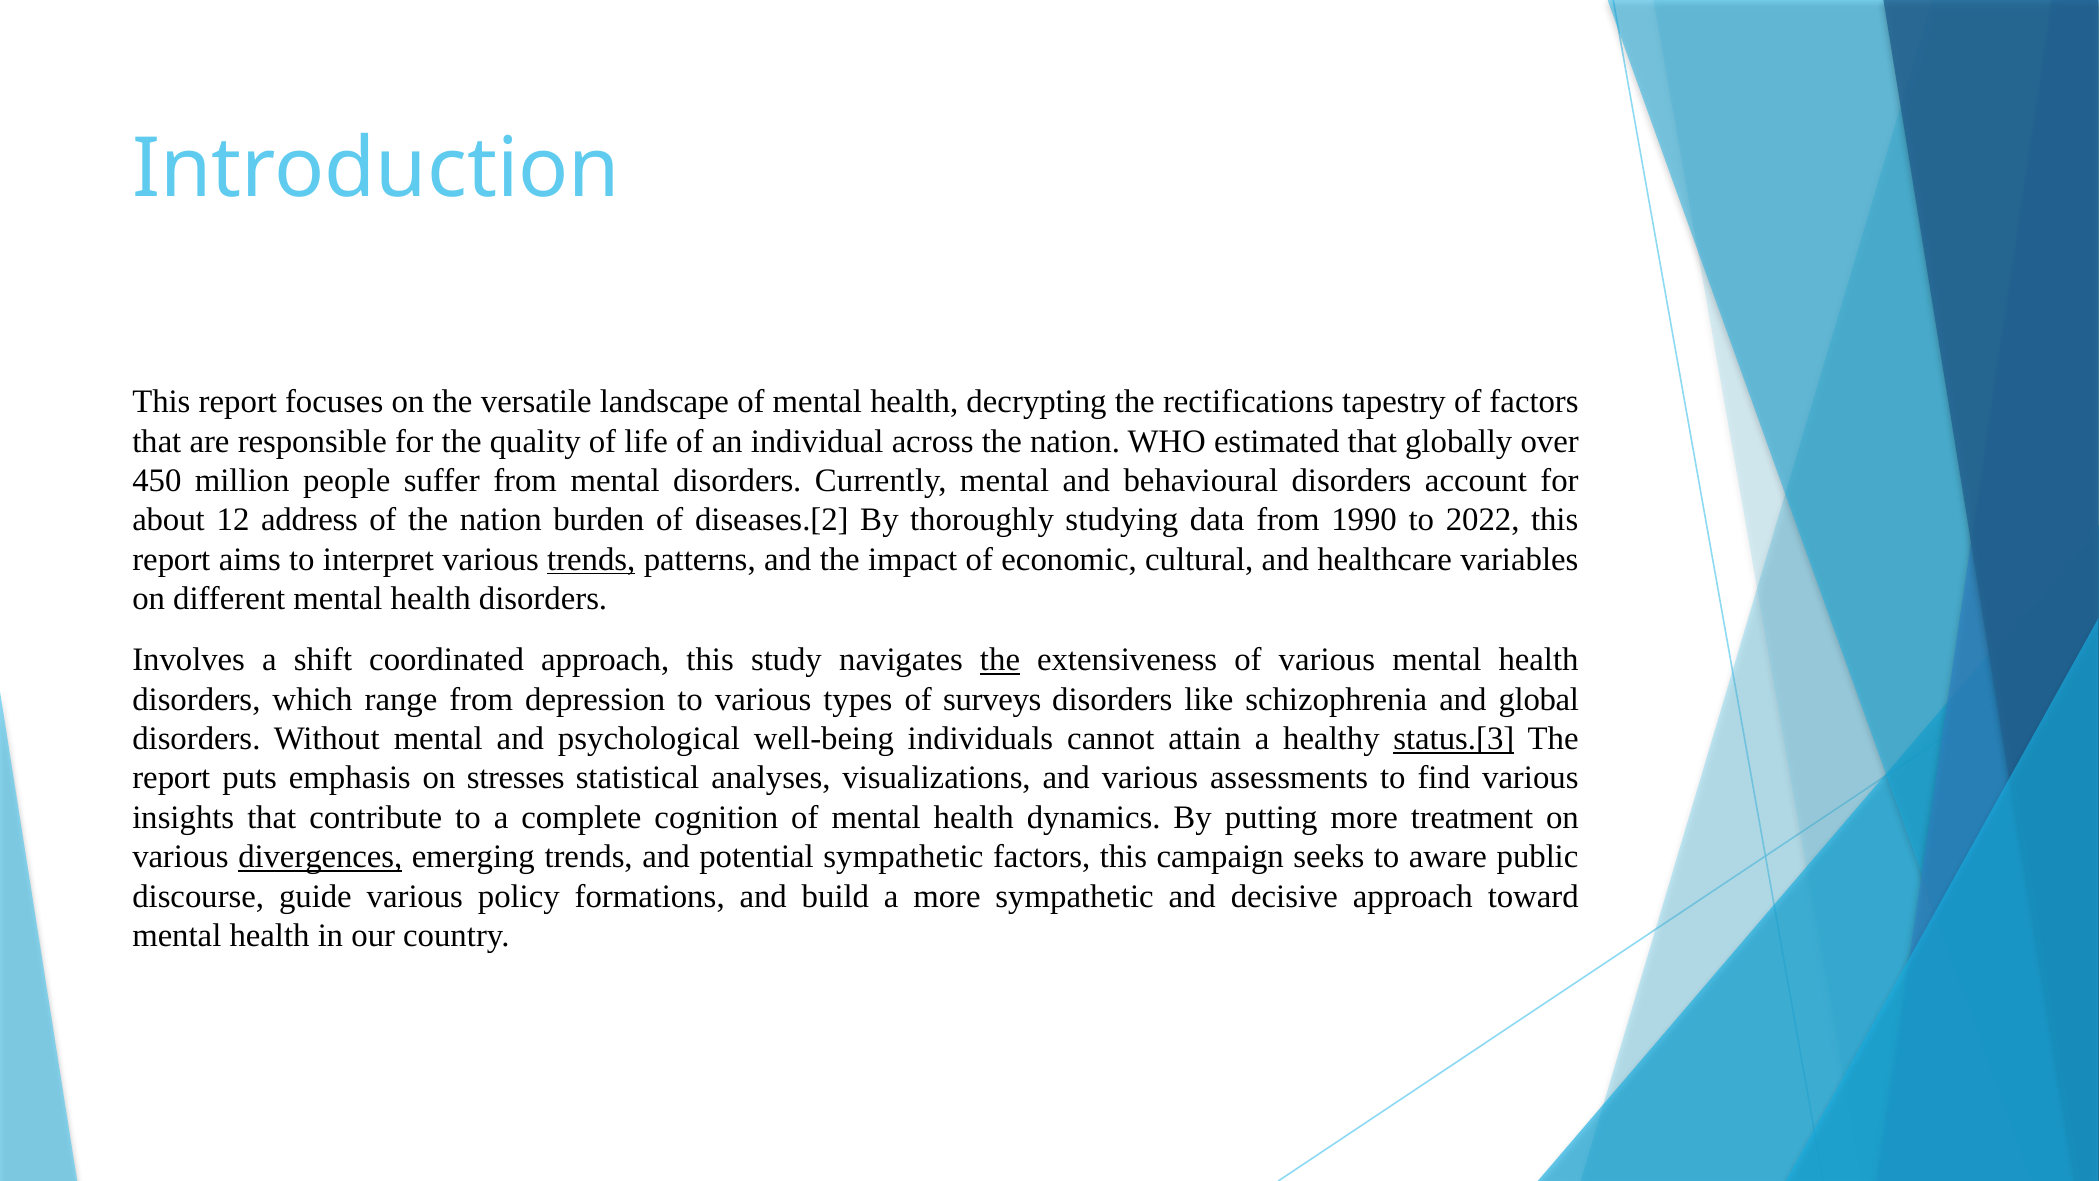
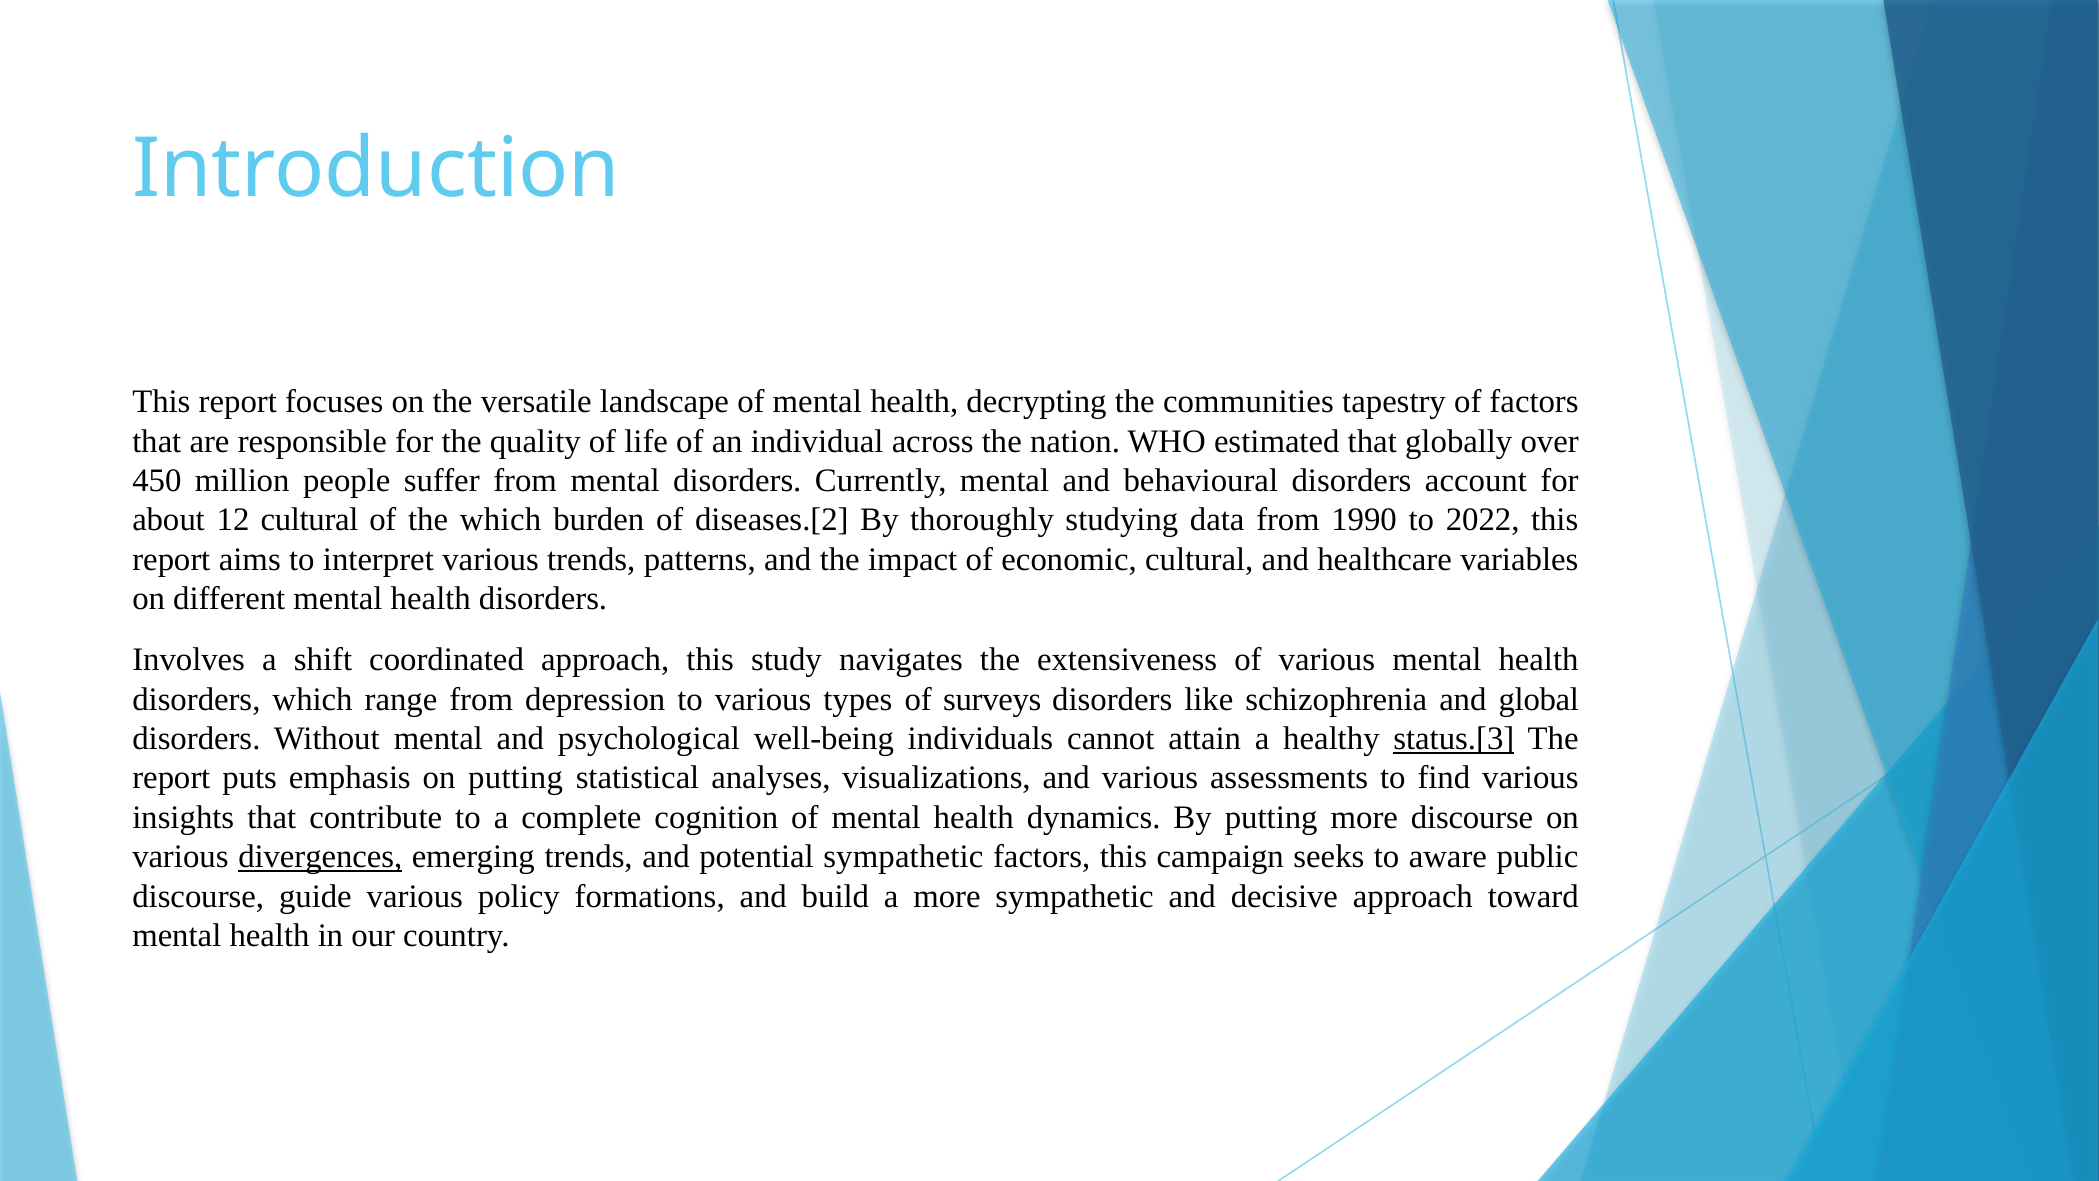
rectifications: rectifications -> communities
12 address: address -> cultural
of the nation: nation -> which
trends at (591, 559) underline: present -> none
the at (1000, 660) underline: present -> none
on stresses: stresses -> putting
more treatment: treatment -> discourse
